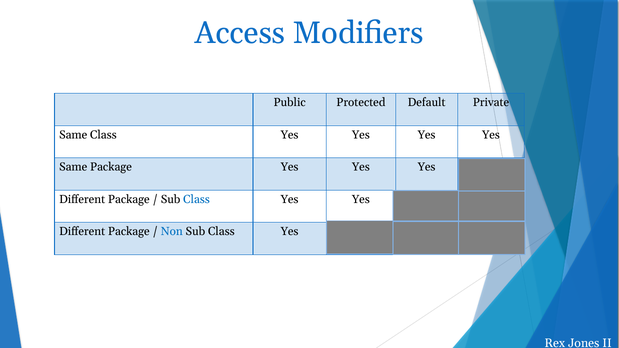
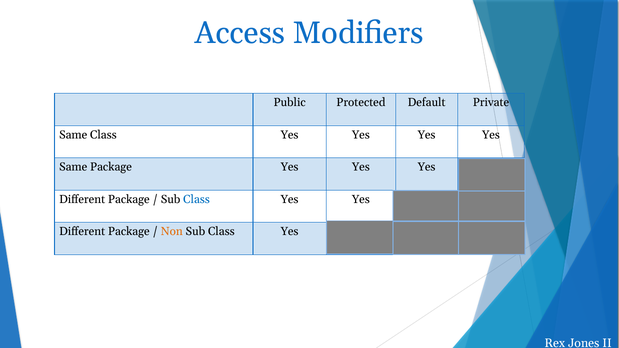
Non colour: blue -> orange
